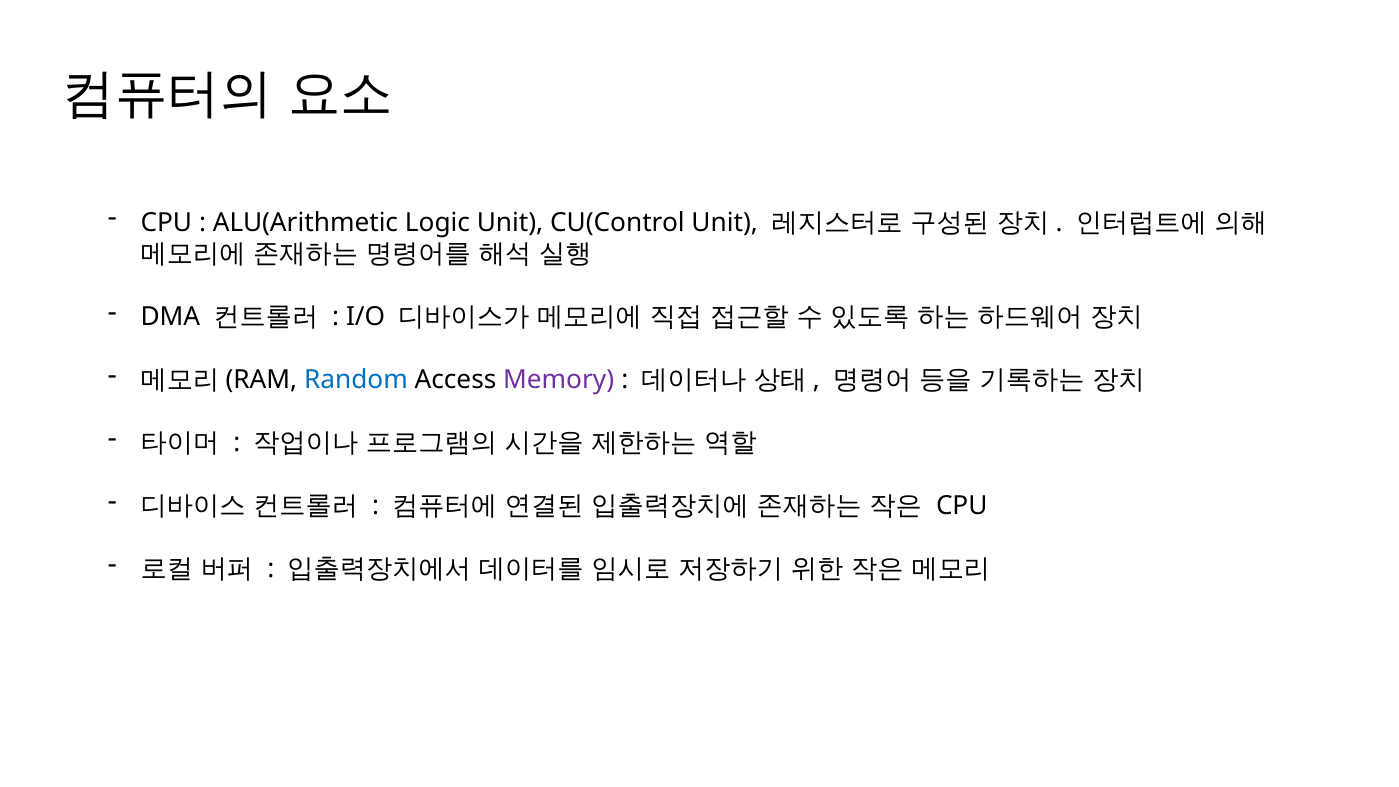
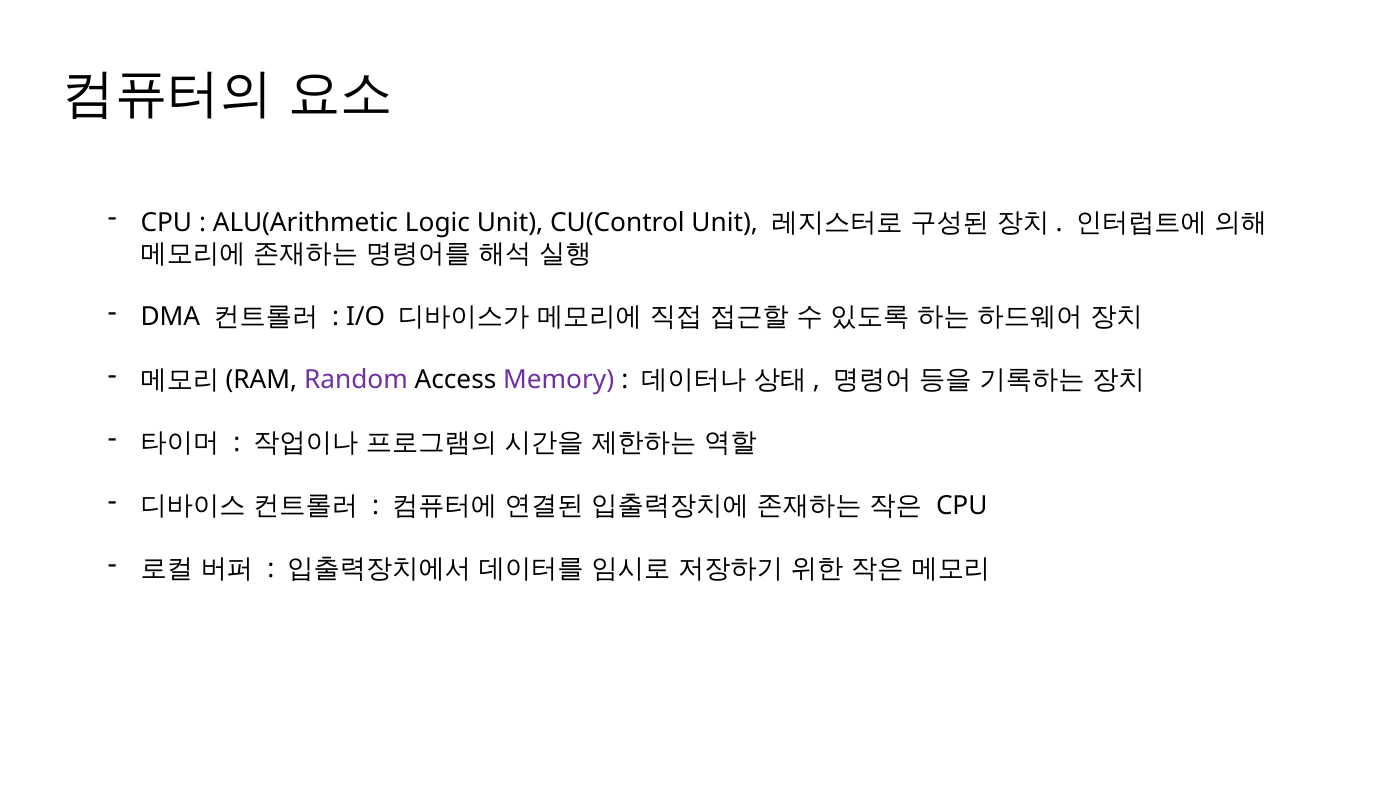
Random colour: blue -> purple
